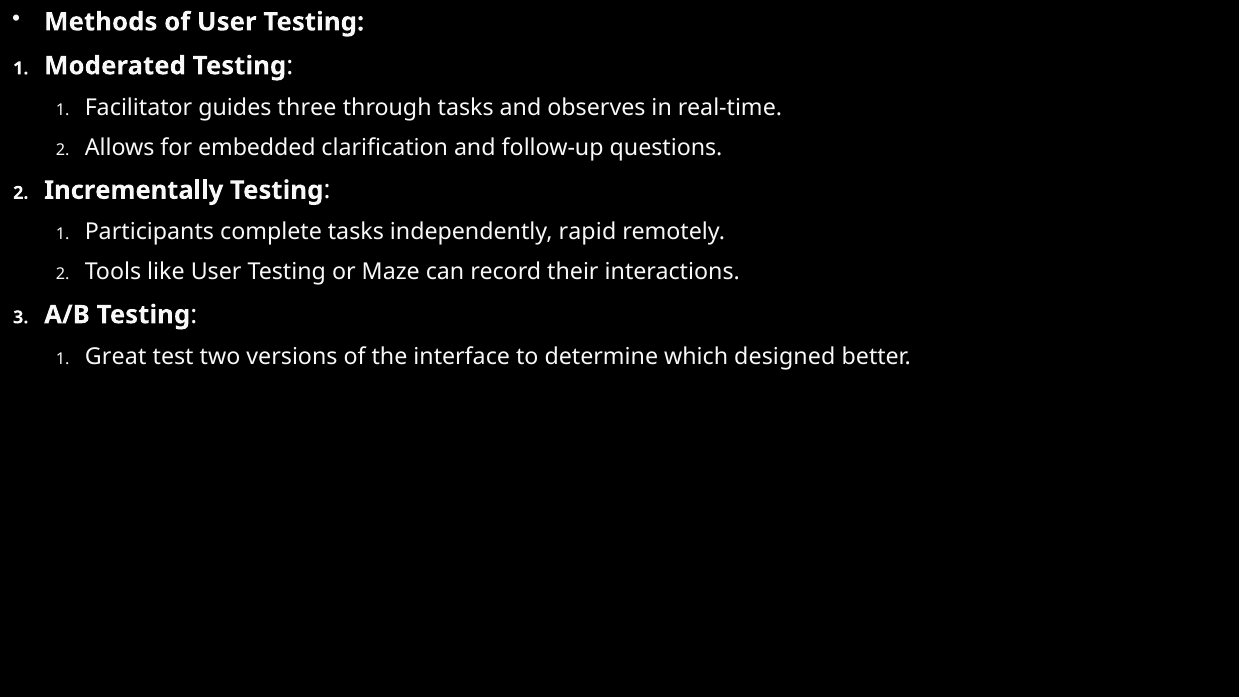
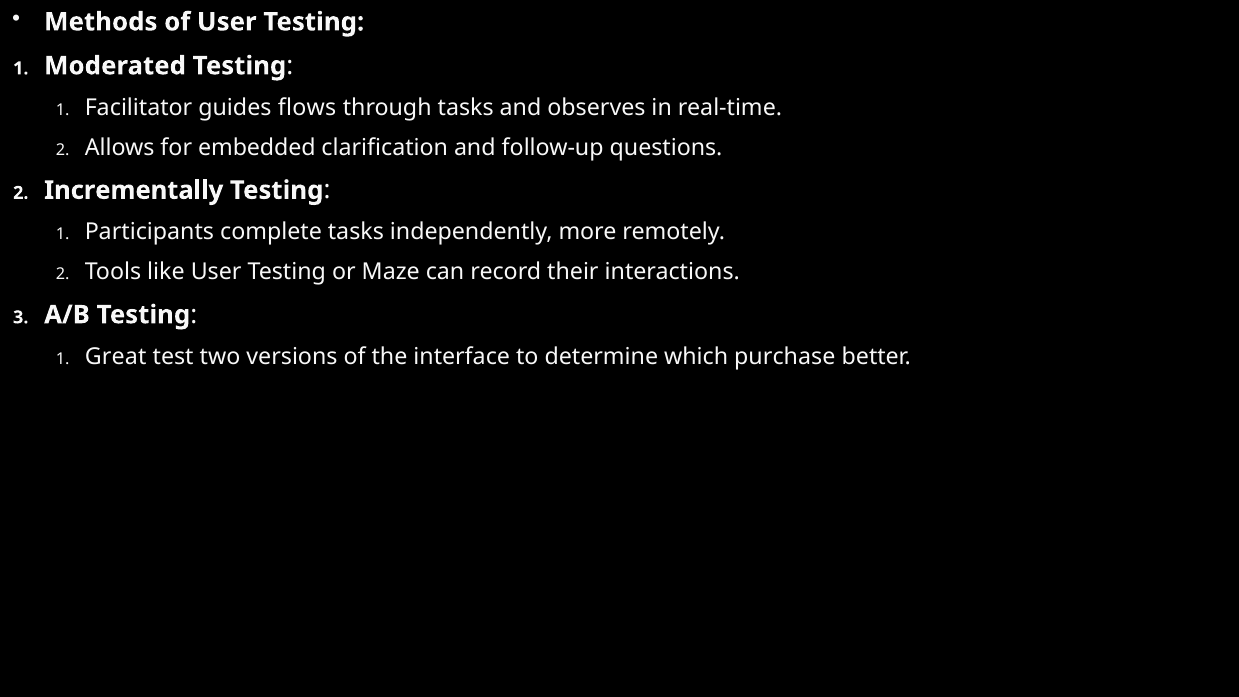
three: three -> flows
rapid: rapid -> more
designed: designed -> purchase
